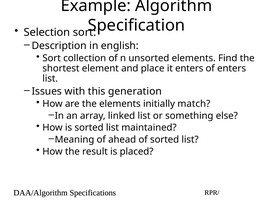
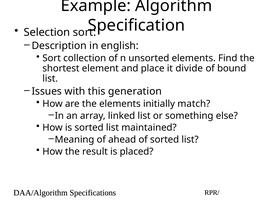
it enters: enters -> divide
of enters: enters -> bound
